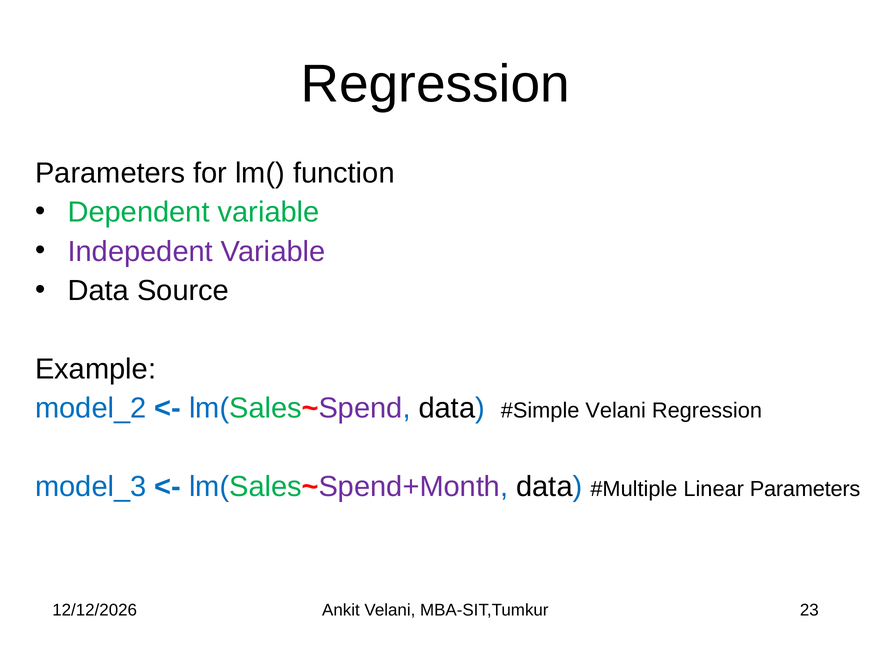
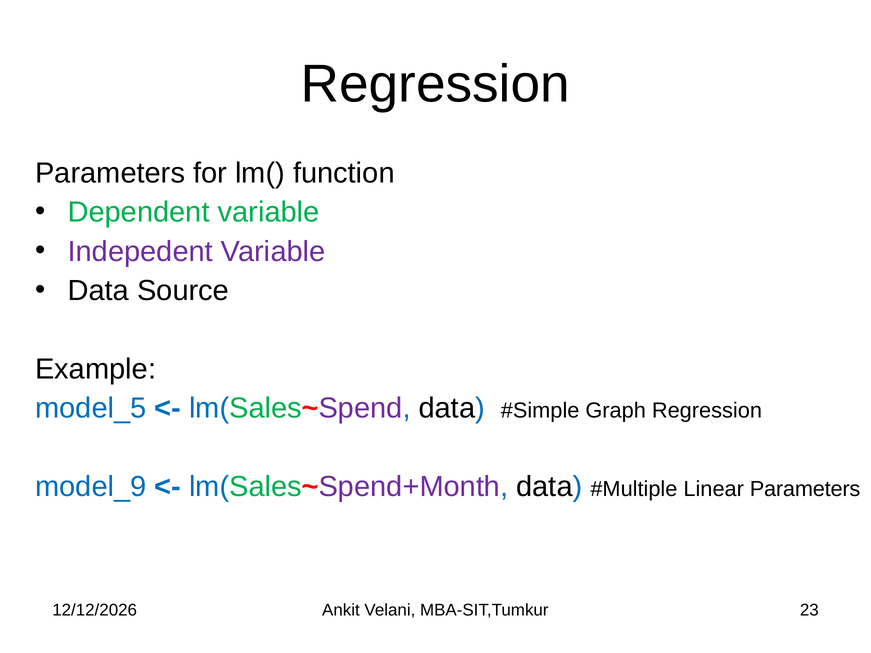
model_2: model_2 -> model_5
Velani at (616, 411): Velani -> Graph
model_3: model_3 -> model_9
